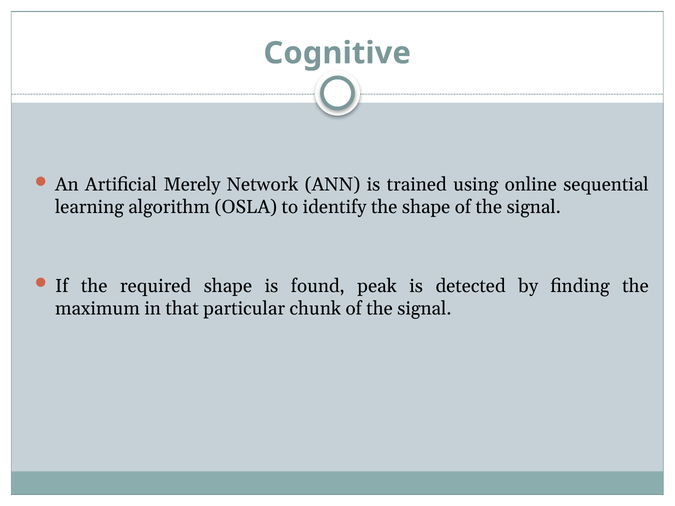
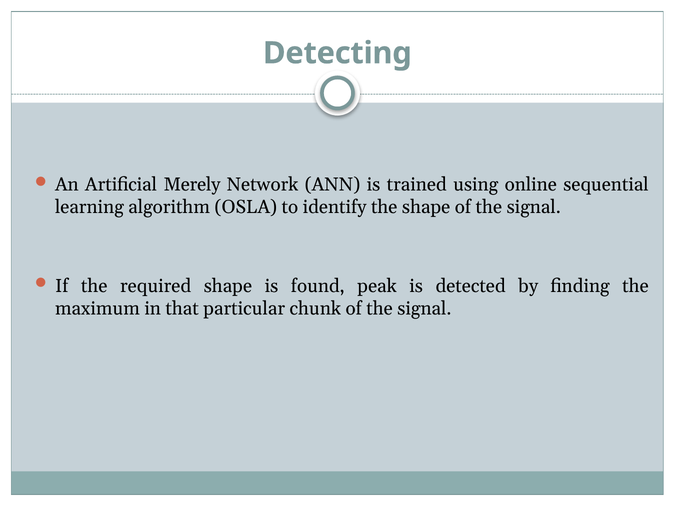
Cognitive: Cognitive -> Detecting
